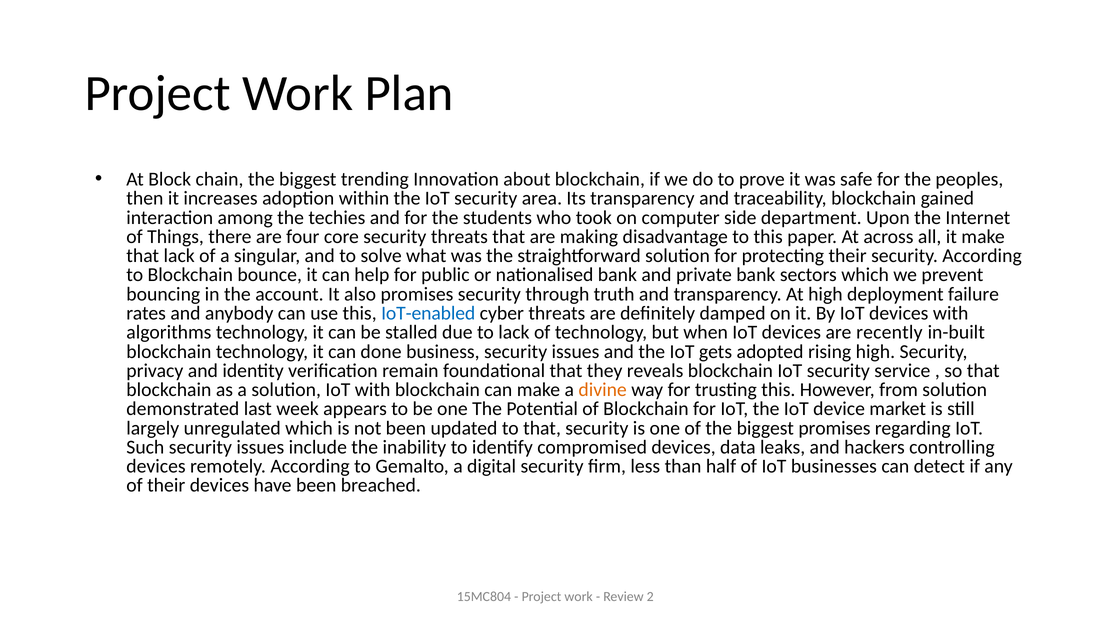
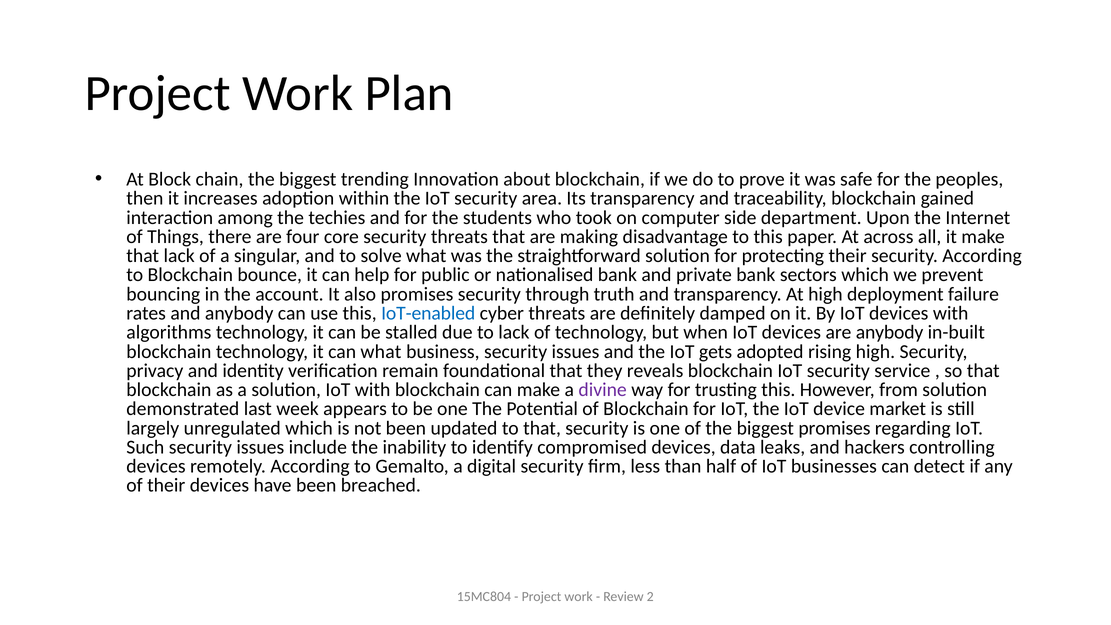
are recently: recently -> anybody
can done: done -> what
divine colour: orange -> purple
